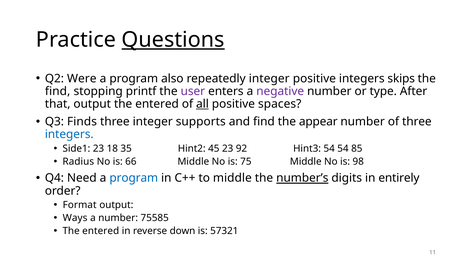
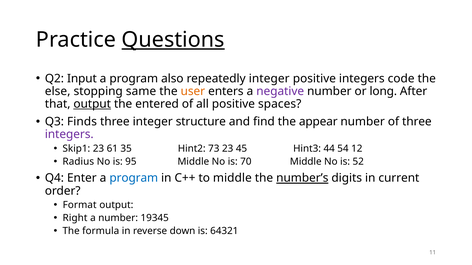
Were: Were -> Input
skips: skips -> code
find at (58, 91): find -> else
printf: printf -> same
user colour: purple -> orange
type: type -> long
output at (92, 104) underline: none -> present
all underline: present -> none
supports: supports -> structure
integers at (69, 135) colour: blue -> purple
Side1: Side1 -> Skip1
18: 18 -> 61
45: 45 -> 73
92: 92 -> 45
Hint3 54: 54 -> 44
85: 85 -> 12
66: 66 -> 95
75: 75 -> 70
98: 98 -> 52
Need: Need -> Enter
entirely: entirely -> current
Ways: Ways -> Right
75585: 75585 -> 19345
entered at (101, 231): entered -> formula
57321: 57321 -> 64321
